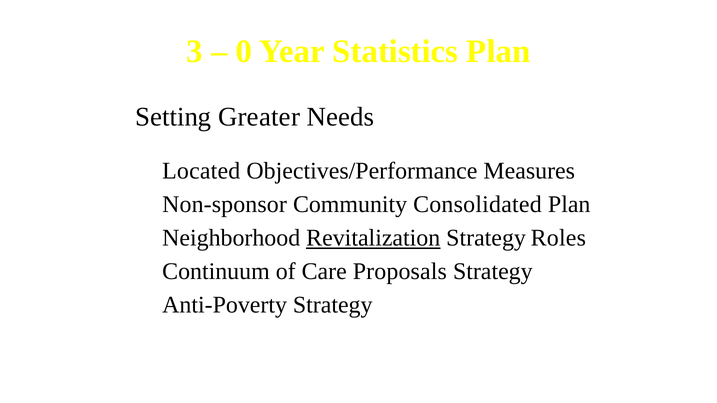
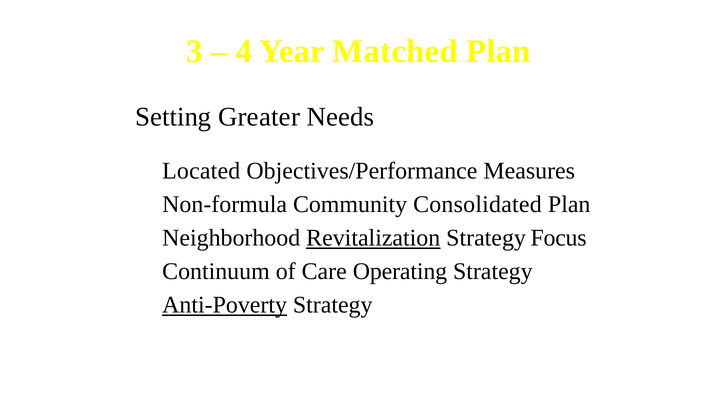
0: 0 -> 4
Statistics: Statistics -> Matched
Non-sponsor: Non-sponsor -> Non-formula
Roles: Roles -> Focus
Proposals: Proposals -> Operating
Anti-Poverty underline: none -> present
